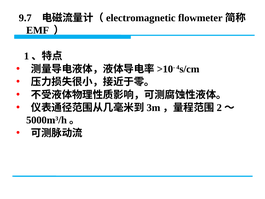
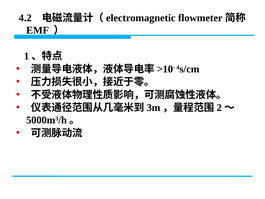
9.7: 9.7 -> 4.2
